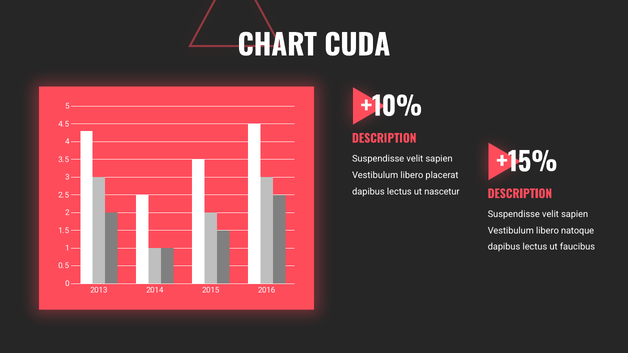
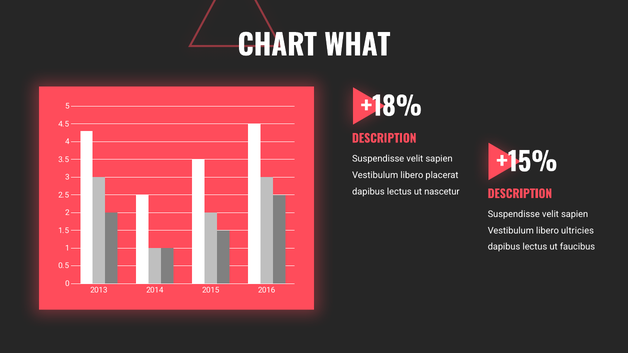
CUDA: CUDA -> WHAT
+10%: +10% -> +18%
natoque: natoque -> ultricies
